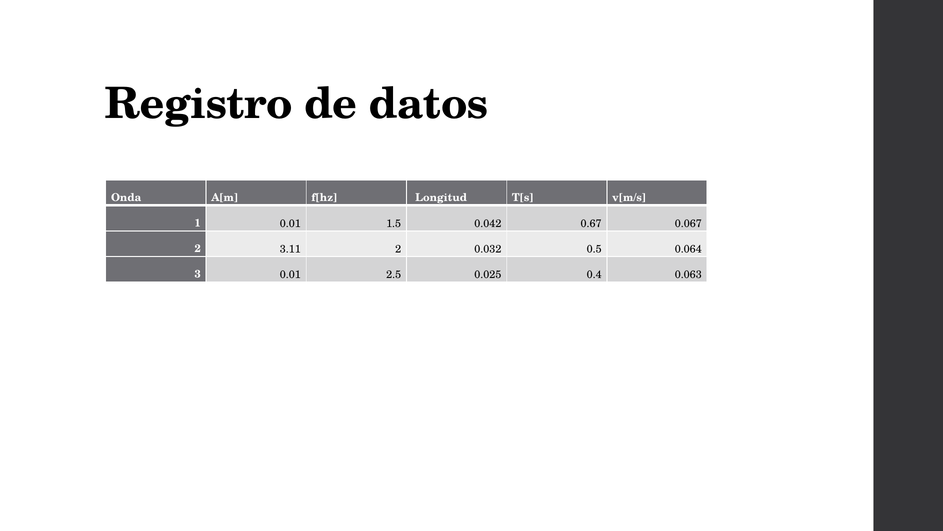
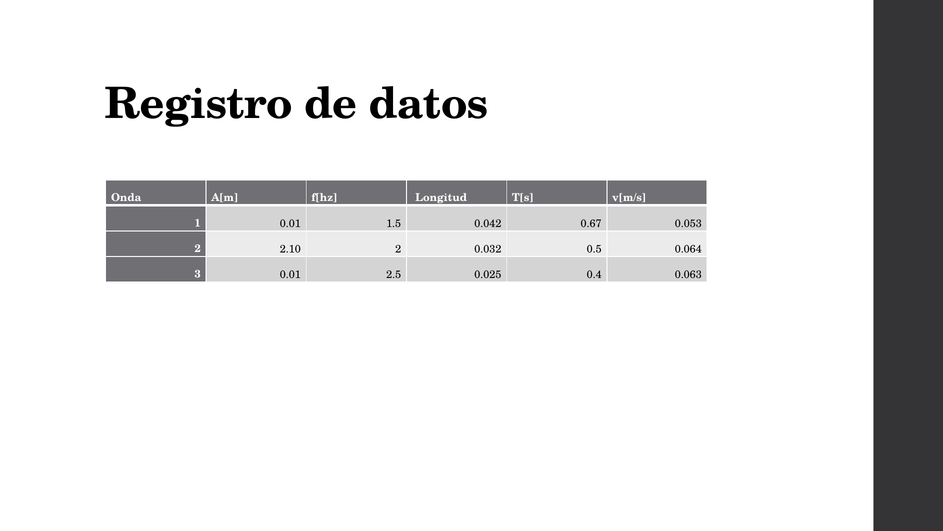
0.067: 0.067 -> 0.053
3.11: 3.11 -> 2.10
